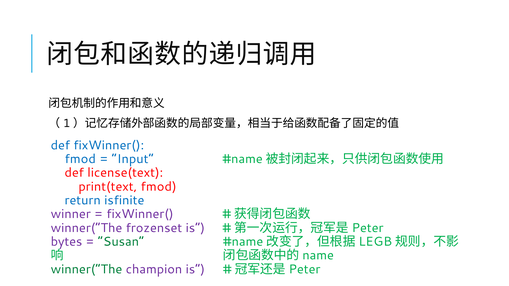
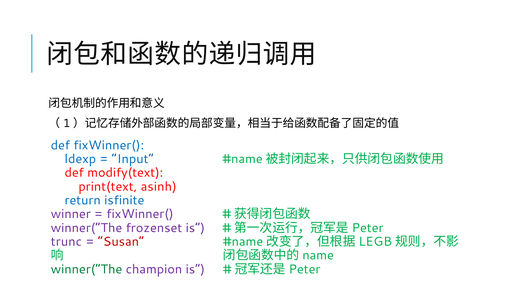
fmod at (80, 159): fmod -> ldexp
license(text: license(text -> modify(text
print(text fmod: fmod -> asinh
bytes: bytes -> trunc
Susan colour: green -> red
